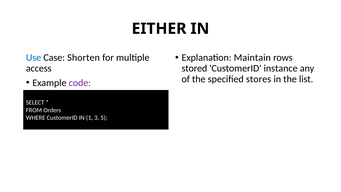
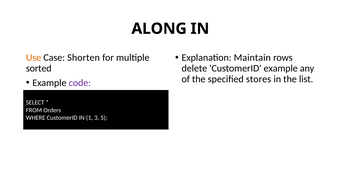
EITHER: EITHER -> ALONG
Use colour: blue -> orange
access: access -> sorted
stored: stored -> delete
CustomerID instance: instance -> example
